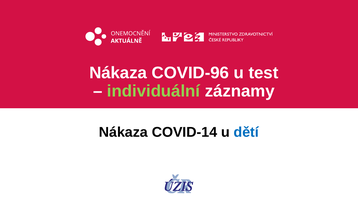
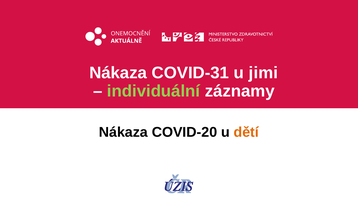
COVID-96: COVID-96 -> COVID-31
test: test -> jimi
COVID-14: COVID-14 -> COVID-20
dětí colour: blue -> orange
